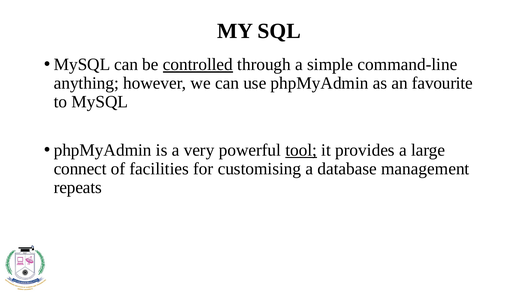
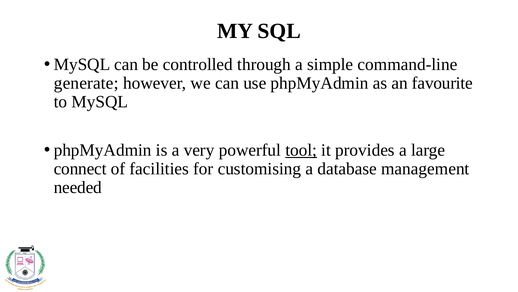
controlled underline: present -> none
anything: anything -> generate
repeats: repeats -> needed
